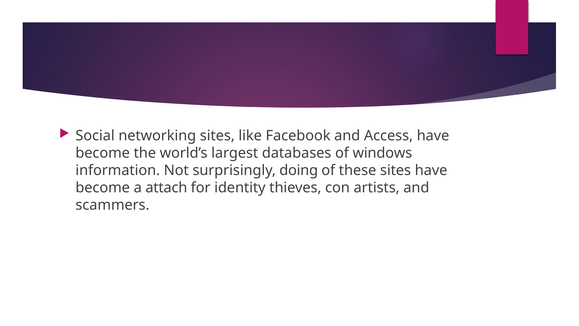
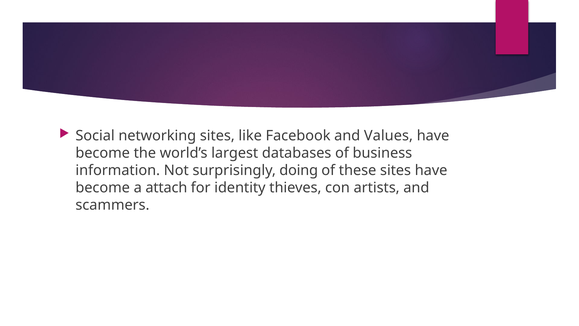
Access: Access -> Values
windows: windows -> business
